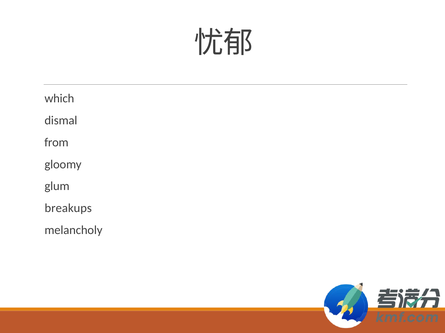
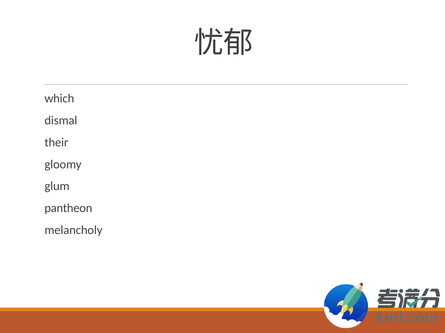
from: from -> their
breakups: breakups -> pantheon
